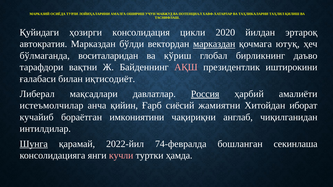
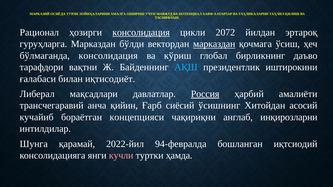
Қуйидаги: Қуйидаги -> Рационал
консолидация at (141, 32) underline: none -> present
2020: 2020 -> 2072
автократия: автократия -> гуруҳларга
ютуқ: ютуқ -> ўсиш
бўлмаганда воситаларидан: воситаларидан -> консолидация
АҚШ colour: pink -> light blue
истеъмолчилар: истеъмолчилар -> трансчегаравий
жамиятни: жамиятни -> ўсишнинг
иборат: иборат -> асосий
имкониятини: имкониятини -> концепцияси
чиқилганидан: чиқилганидан -> инқирозларни
Шунга underline: present -> none
74-февралда: 74-февралда -> 94-февралда
секинлаша: секинлаша -> иқтсиодий
